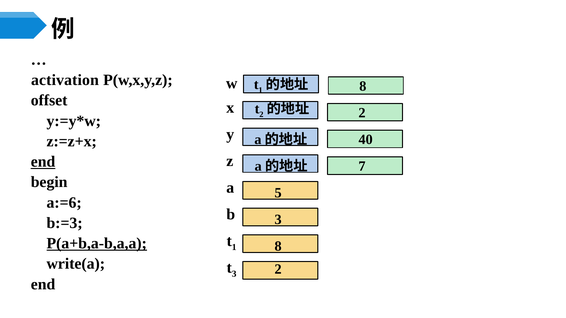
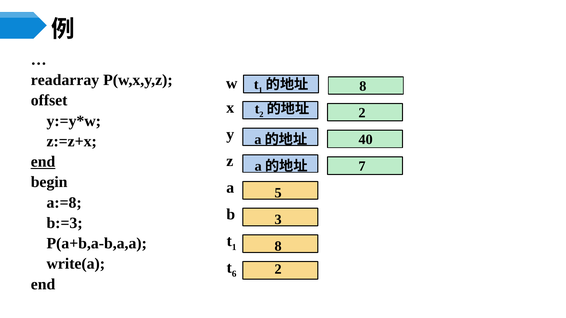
activation: activation -> readarray
a:=6: a:=6 -> a:=8
P(a+b,a-b,a,a underline: present -> none
3 at (234, 274): 3 -> 6
